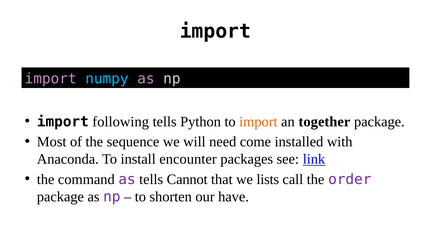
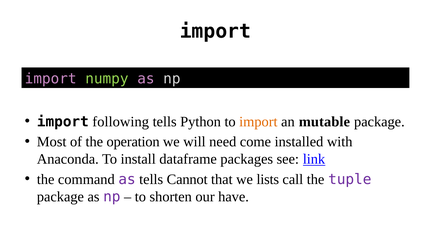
numpy colour: light blue -> light green
together: together -> mutable
sequence: sequence -> operation
encounter: encounter -> dataframe
order: order -> tuple
